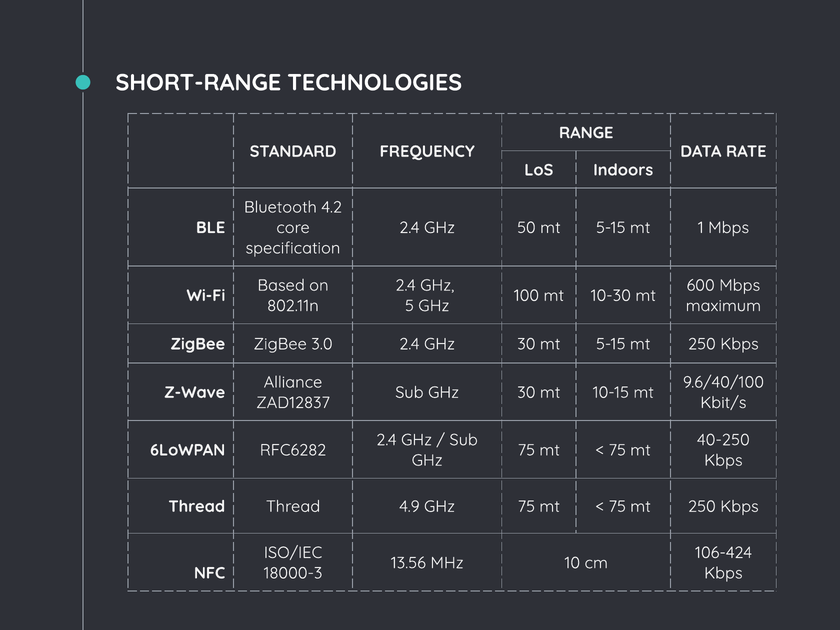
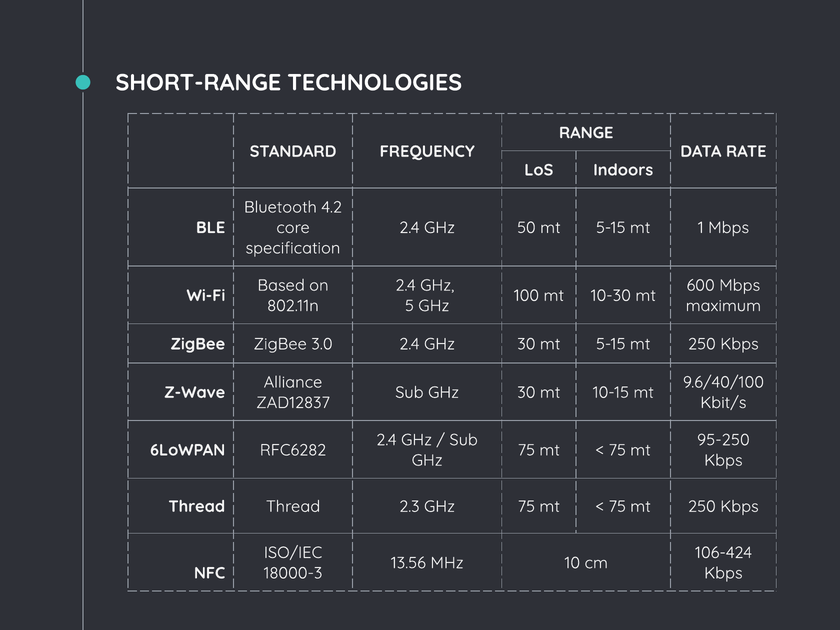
40-250: 40-250 -> 95-250
4.9: 4.9 -> 2.3
